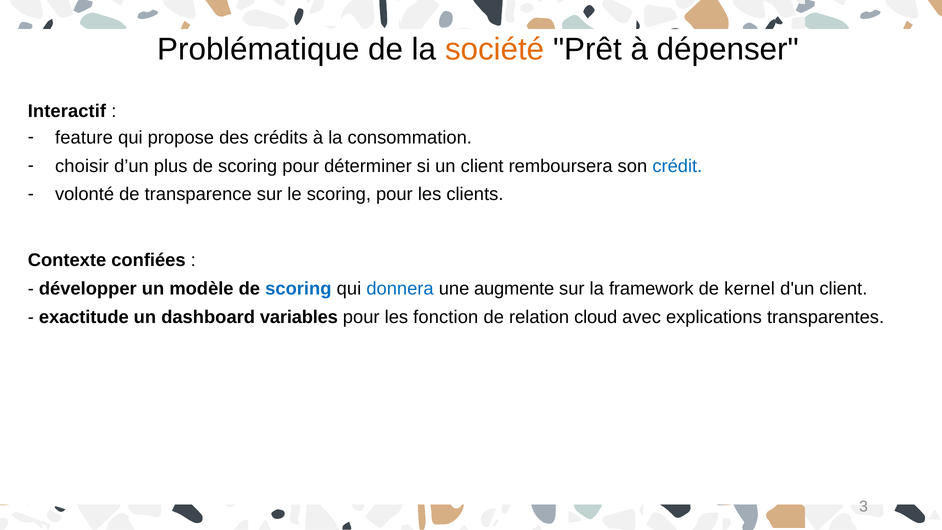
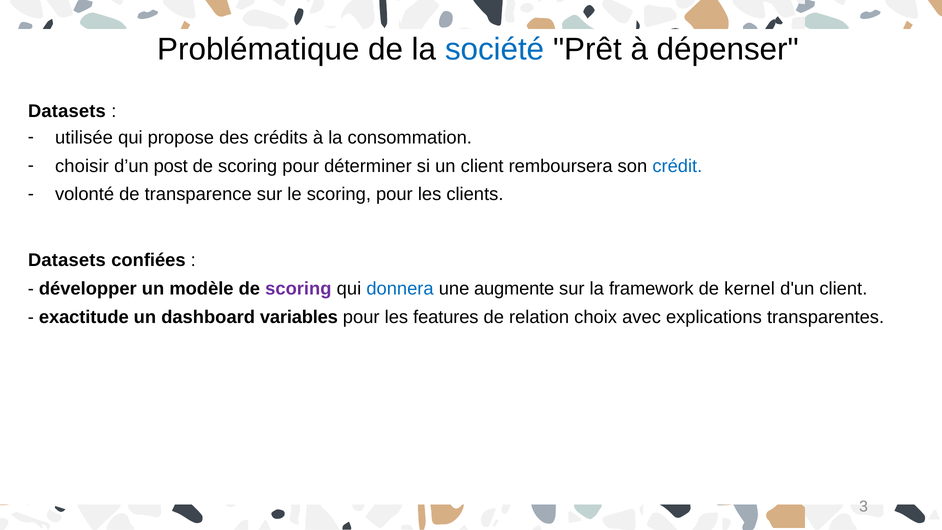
société colour: orange -> blue
Interactif at (67, 111): Interactif -> Datasets
feature: feature -> utilisée
plus: plus -> post
Contexte at (67, 260): Contexte -> Datasets
scoring at (298, 289) colour: blue -> purple
fonction: fonction -> features
cloud: cloud -> choix
